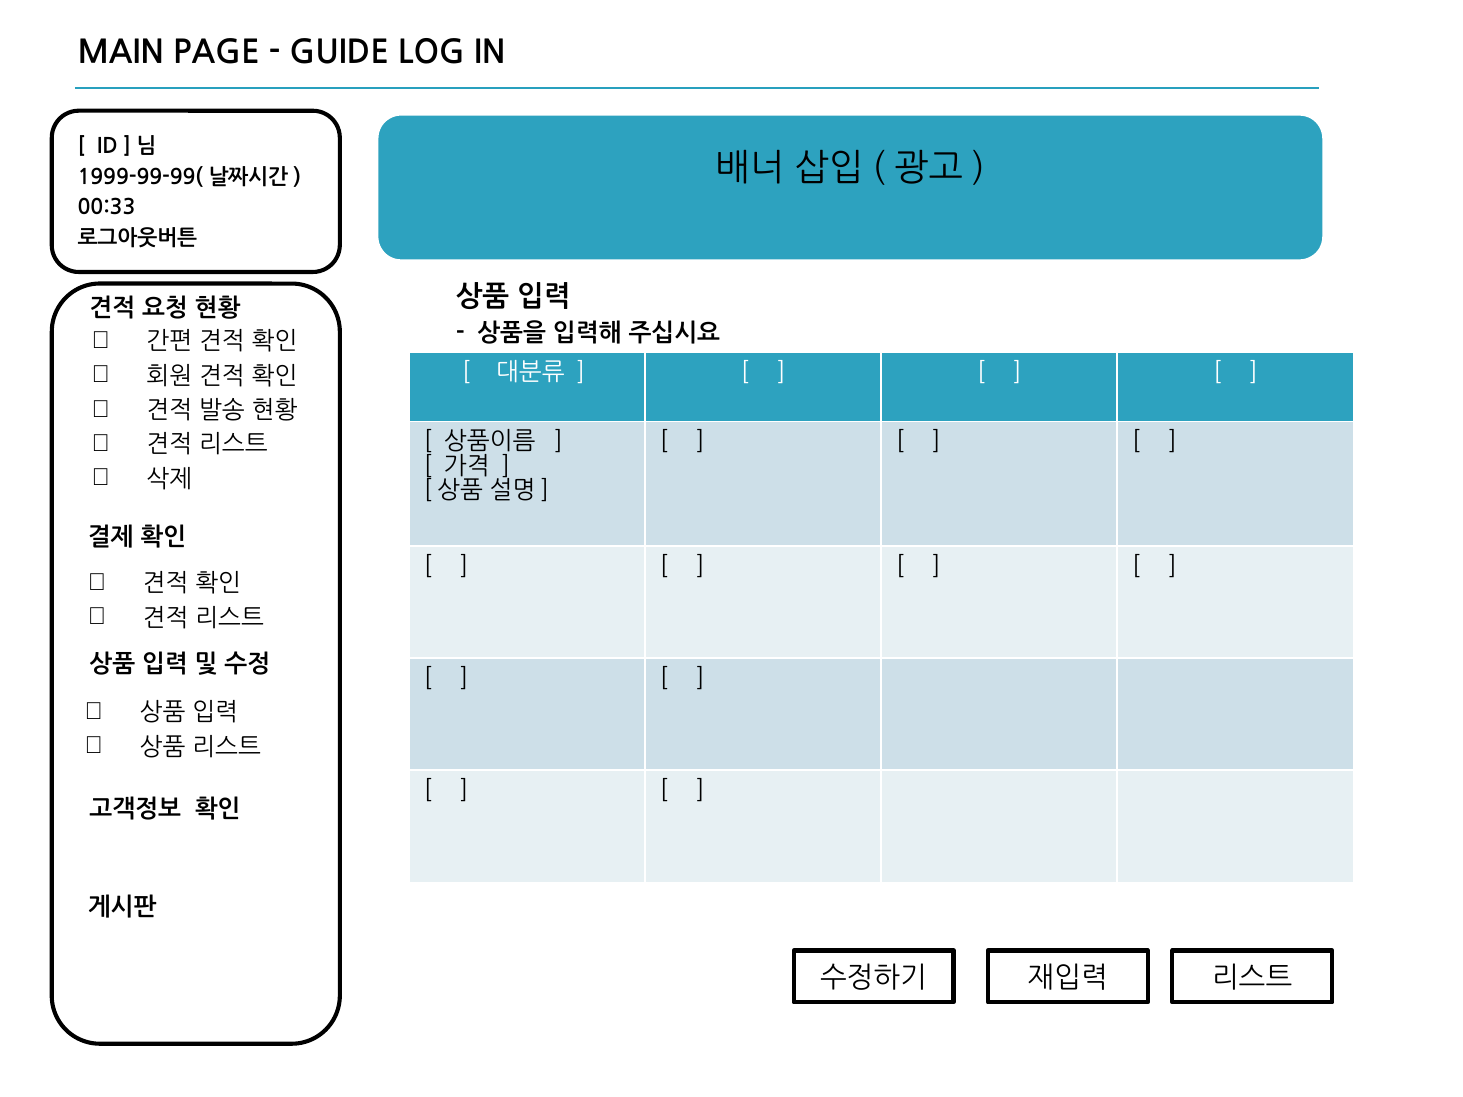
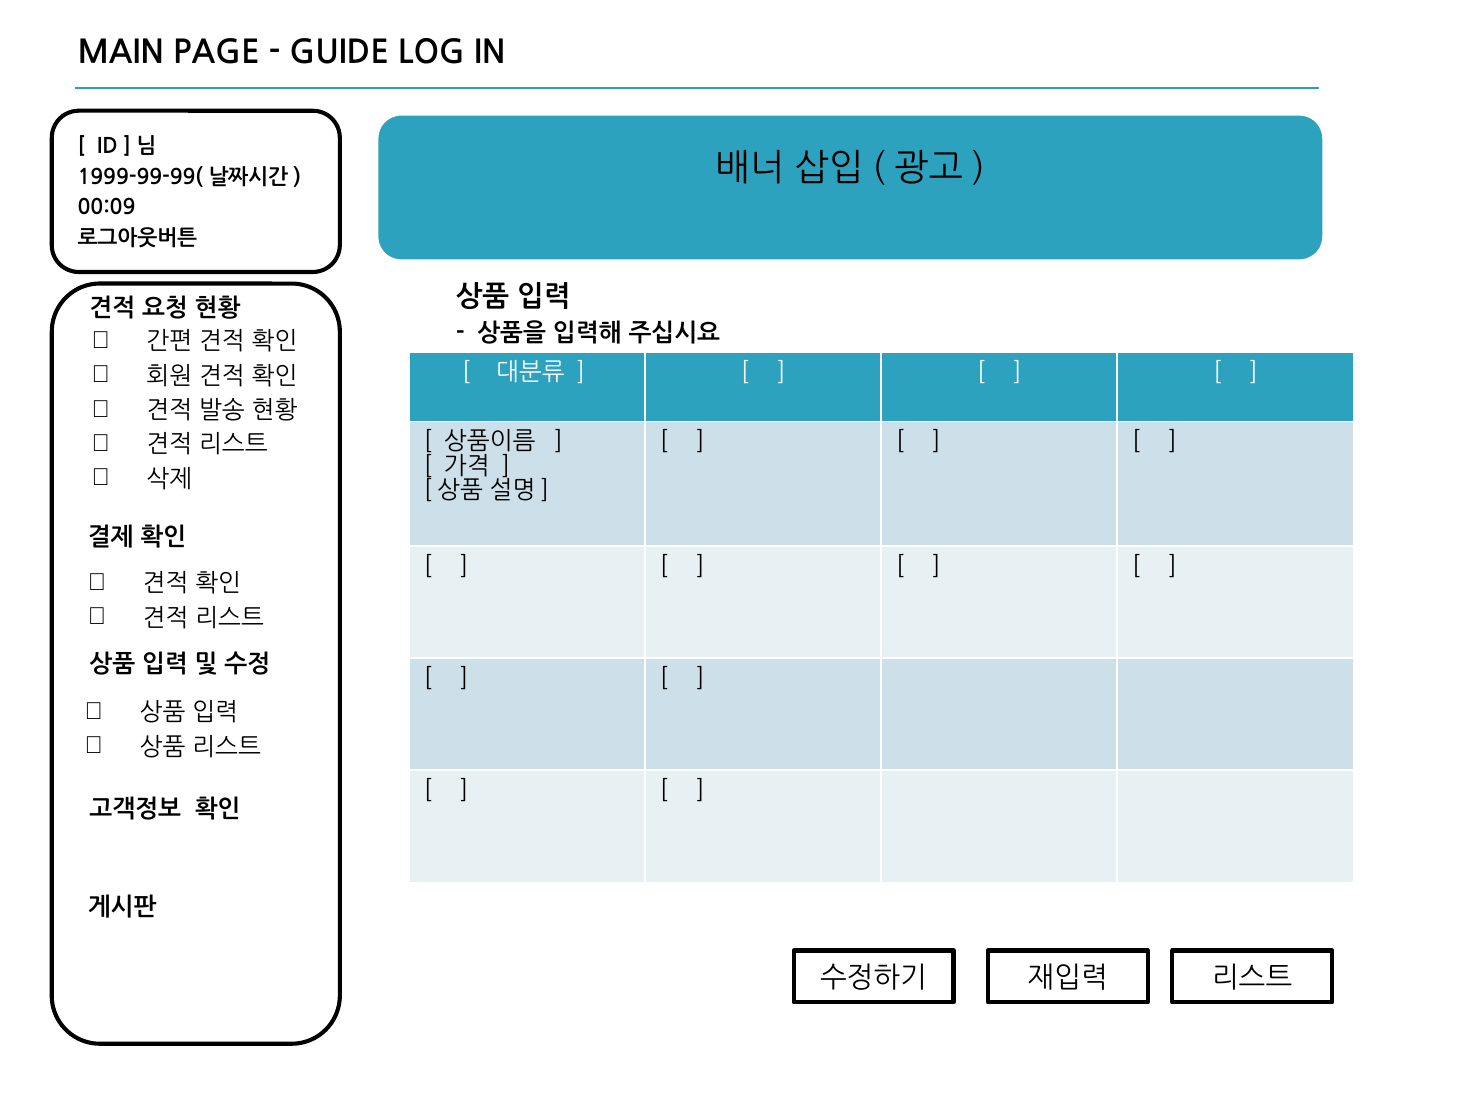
00:33: 00:33 -> 00:09
